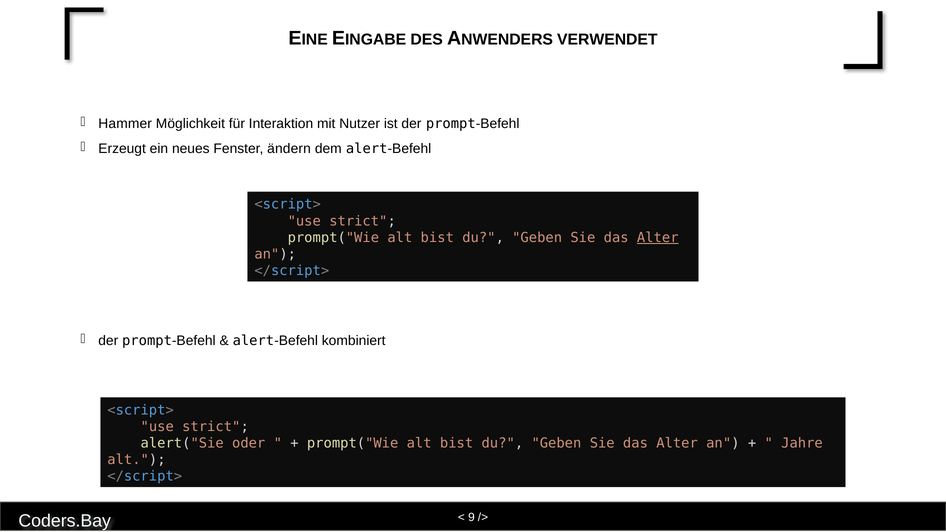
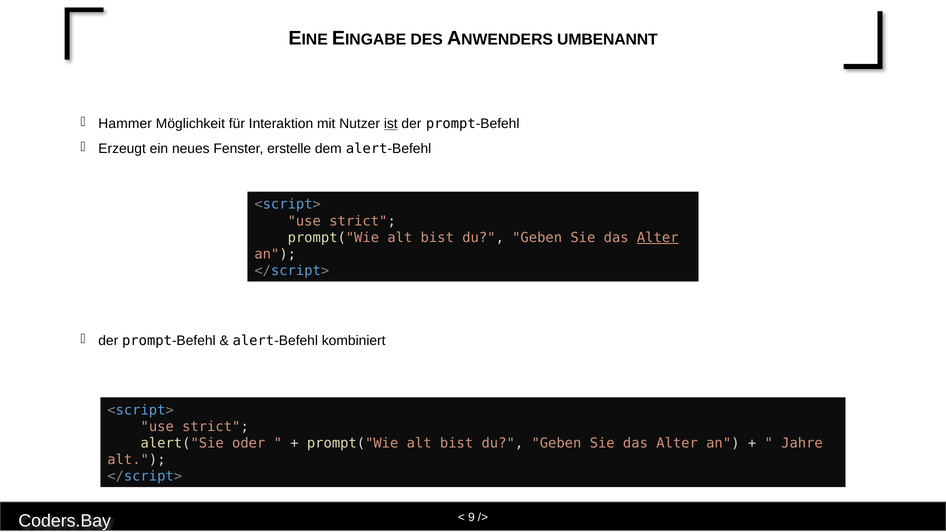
VERWENDET: VERWENDET -> UMBENANNT
ist underline: none -> present
ändern: ändern -> erstelle
